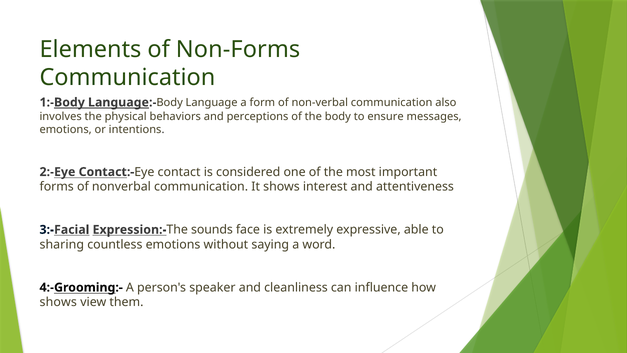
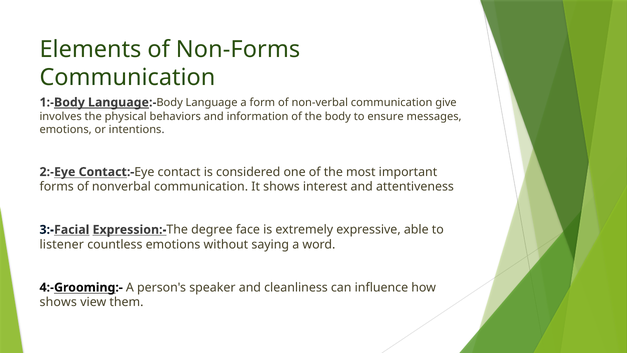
also: also -> give
perceptions: perceptions -> information
sounds: sounds -> degree
sharing: sharing -> listener
